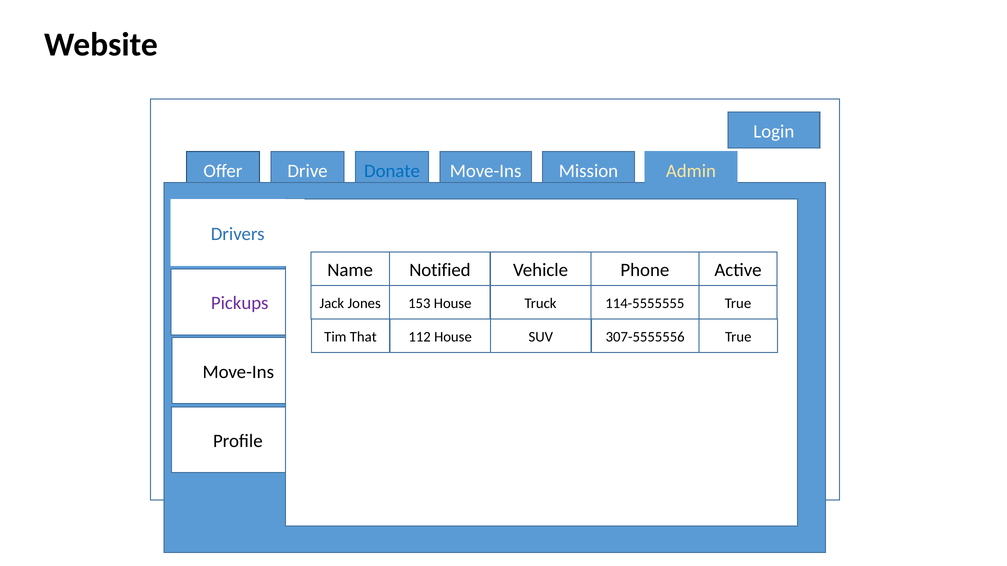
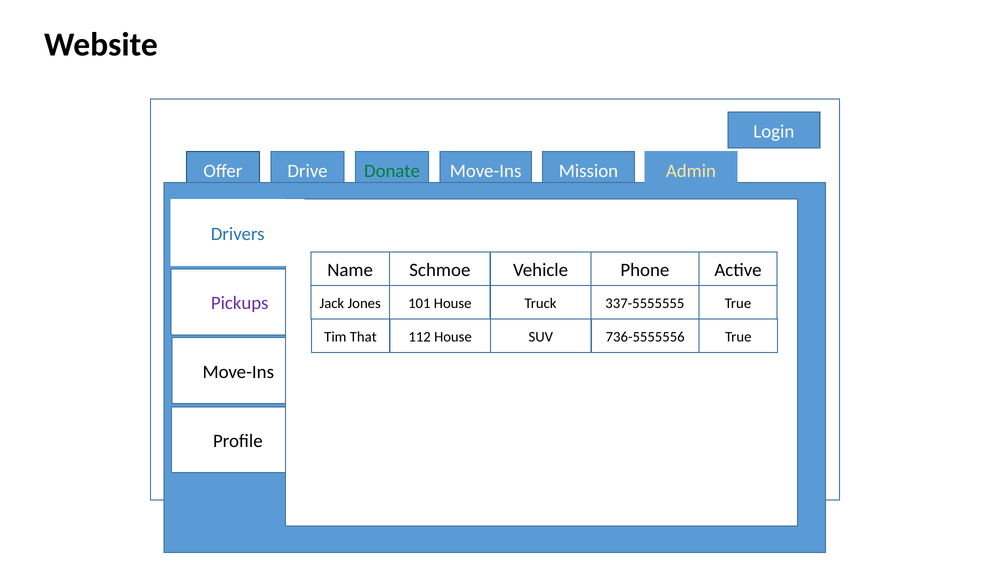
Donate colour: blue -> green
Notified: Notified -> Schmoe
153: 153 -> 101
114-5555555: 114-5555555 -> 337-5555555
307-5555556: 307-5555556 -> 736-5555556
